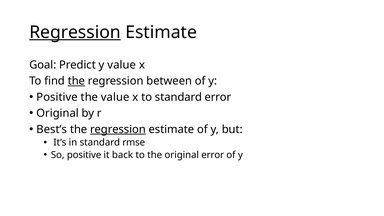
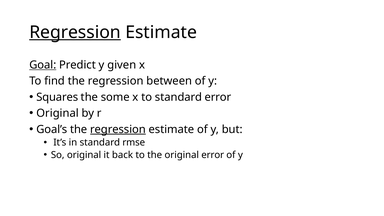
Goal underline: none -> present
y value: value -> given
the at (76, 81) underline: present -> none
Positive at (57, 97): Positive -> Squares
the value: value -> some
Best’s: Best’s -> Goal’s
So positive: positive -> original
